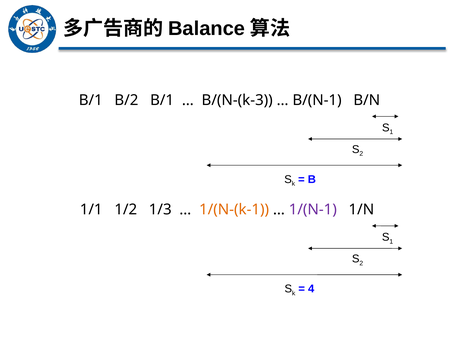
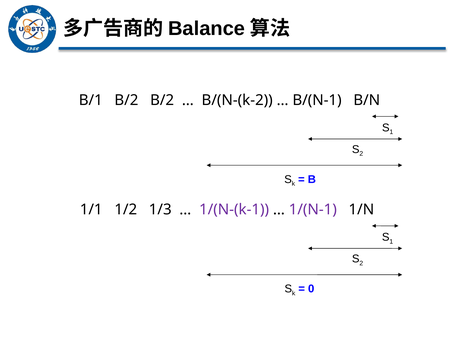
B/2 B/1: B/1 -> B/2
B/(N-(k-3: B/(N-(k-3 -> B/(N-(k-2
1/(N-(k-1 colour: orange -> purple
4: 4 -> 0
